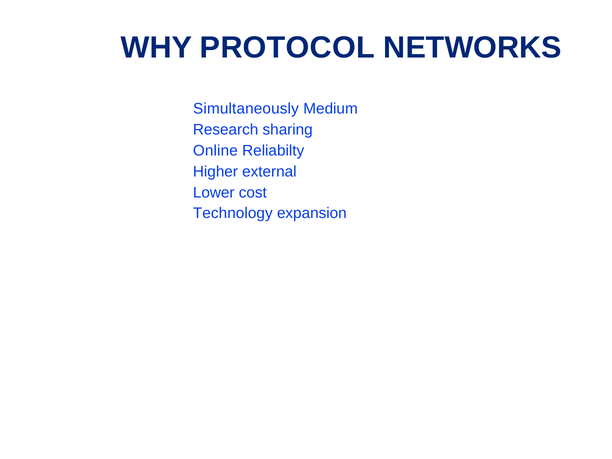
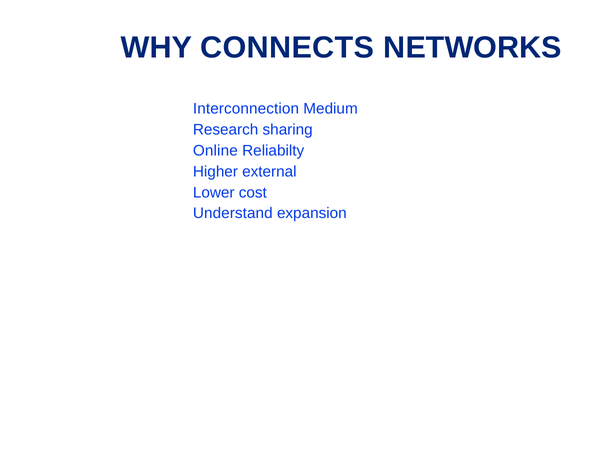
PROTOCOL: PROTOCOL -> CONNECTS
Simultaneously: Simultaneously -> Interconnection
Technology: Technology -> Understand
